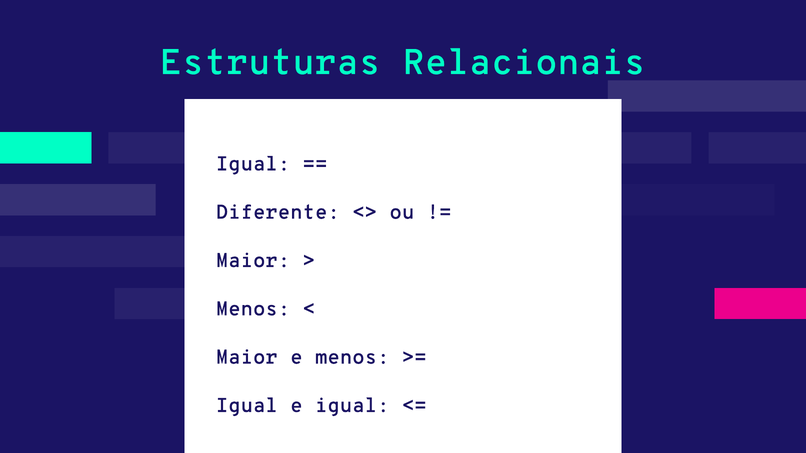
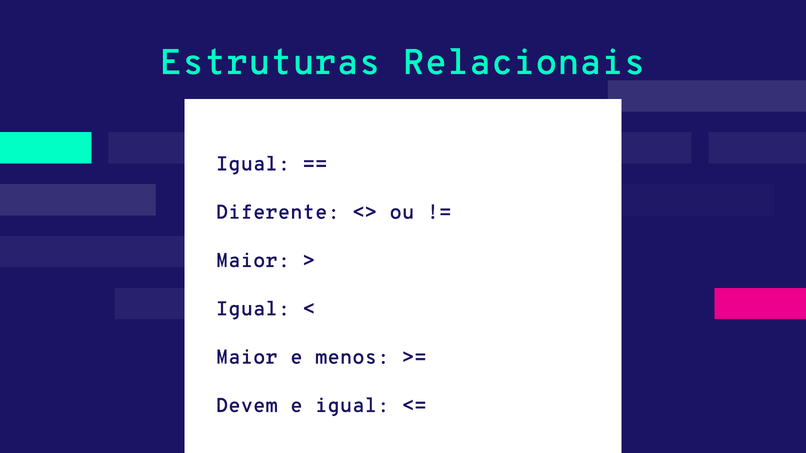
Menos at (253, 309): Menos -> Igual
Igual at (247, 406): Igual -> Devem
